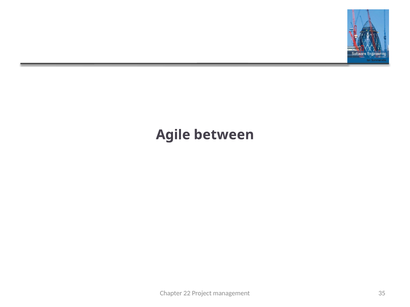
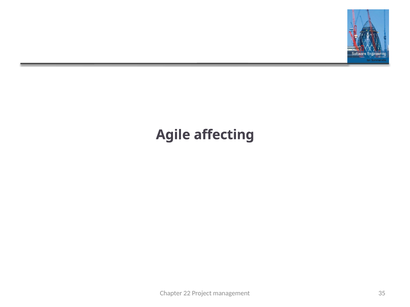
between: between -> affecting
